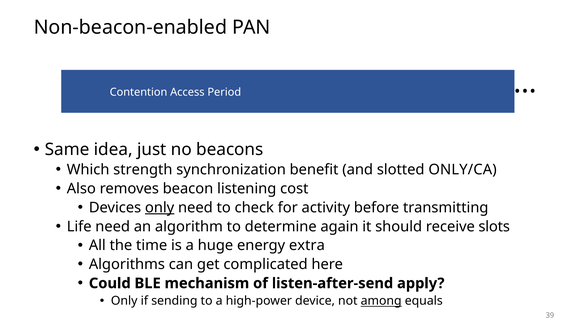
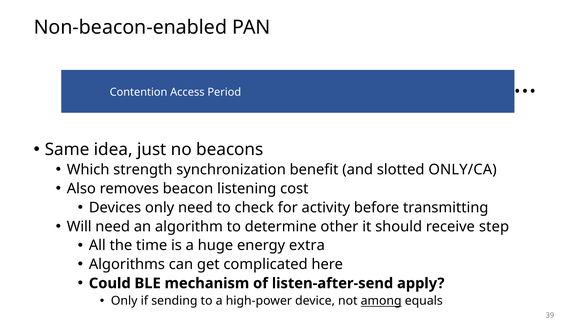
only at (160, 207) underline: present -> none
Life: Life -> Will
again: again -> other
slots: slots -> step
